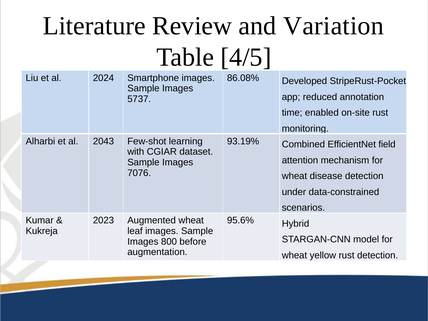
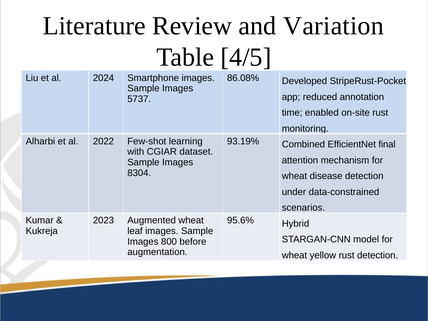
2043: 2043 -> 2022
field: field -> final
7076: 7076 -> 8304
